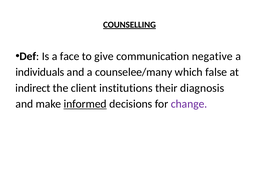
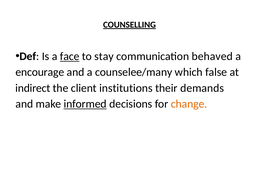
face underline: none -> present
give: give -> stay
negative: negative -> behaved
individuals: individuals -> encourage
diagnosis: diagnosis -> demands
change colour: purple -> orange
